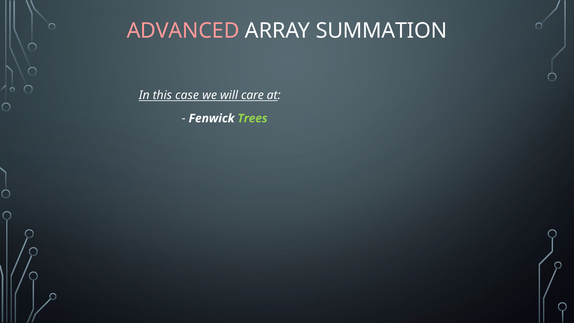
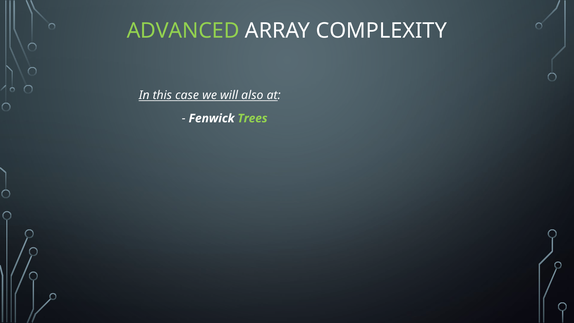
ADVANCED colour: pink -> light green
SUMMATION: SUMMATION -> COMPLEXITY
care: care -> also
